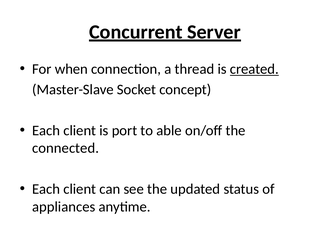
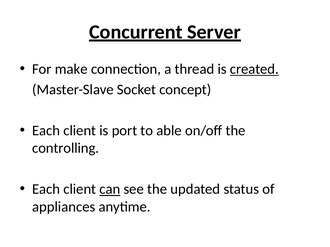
when: when -> make
connected: connected -> controlling
can underline: none -> present
